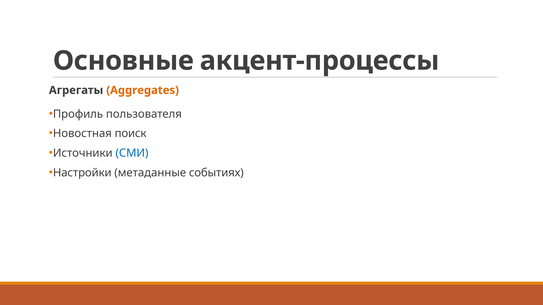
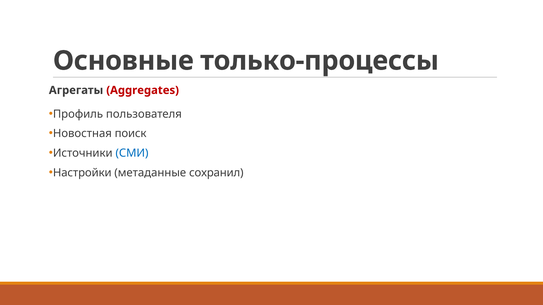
акцент-процессы: акцент-процессы -> только-процессы
Aggregates colour: orange -> red
событиях: событиях -> сохранил
